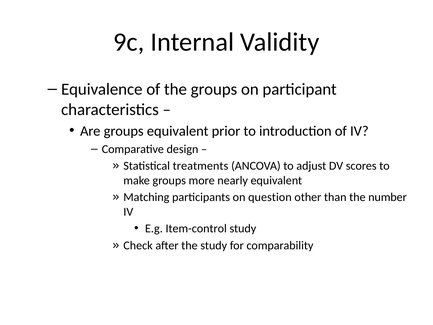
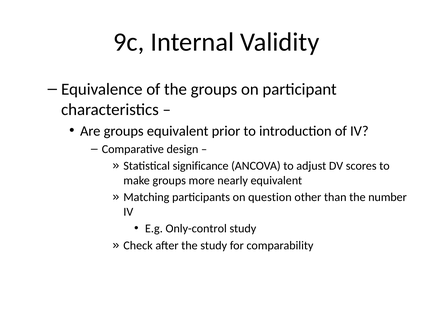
treatments: treatments -> significance
Item-control: Item-control -> Only-control
